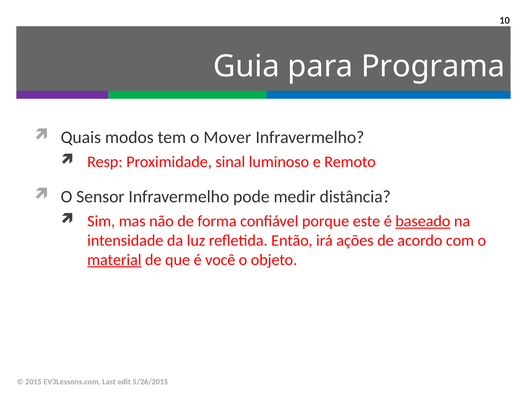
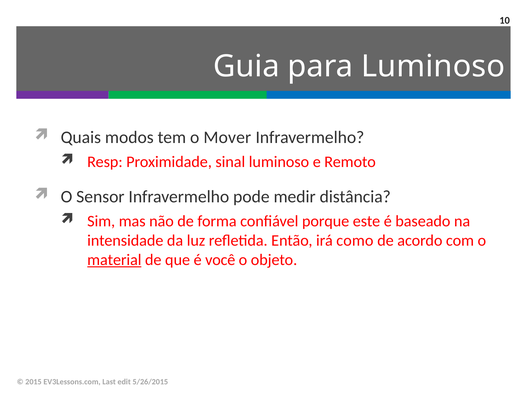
para Programa: Programa -> Luminoso
baseado underline: present -> none
ações: ações -> como
